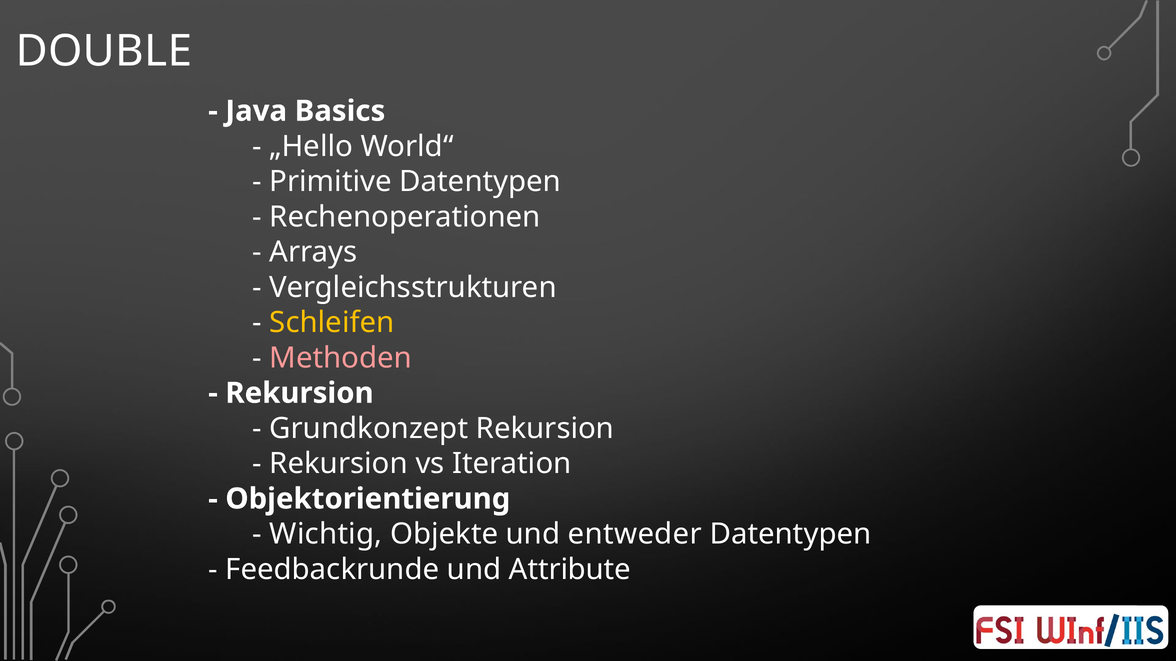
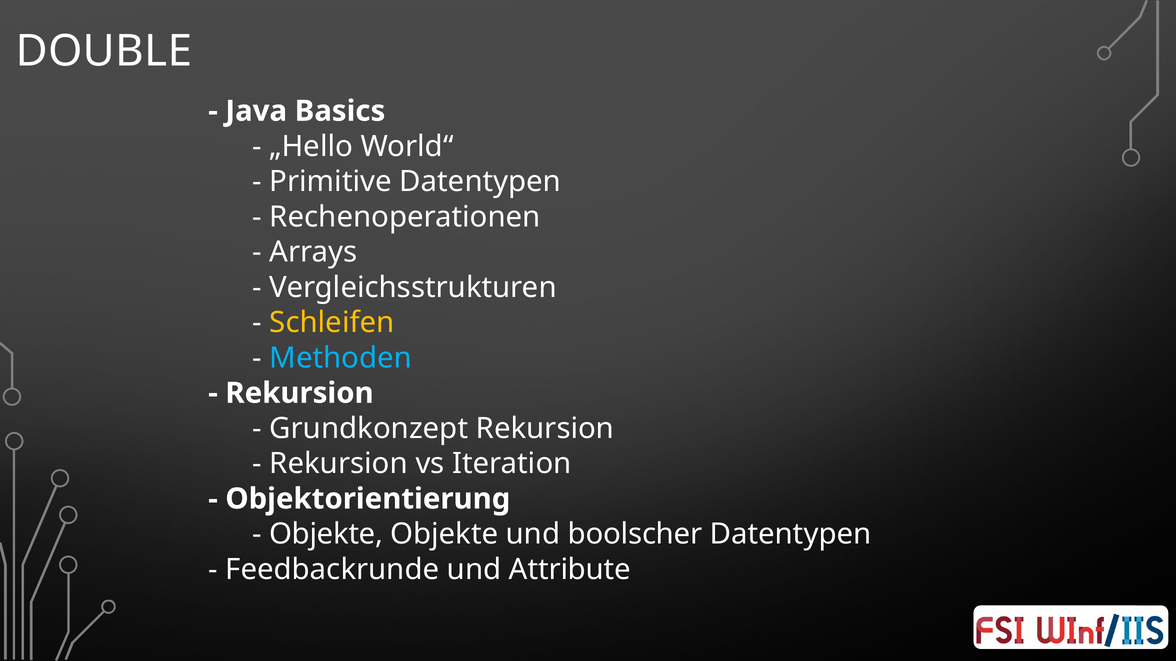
Methoden colour: pink -> light blue
Wichtig at (326, 534): Wichtig -> Objekte
entweder: entweder -> boolscher
